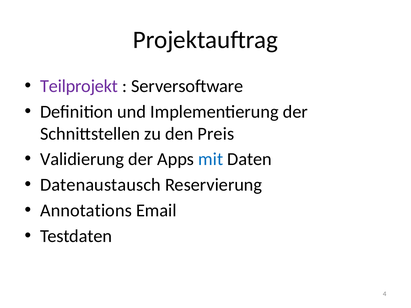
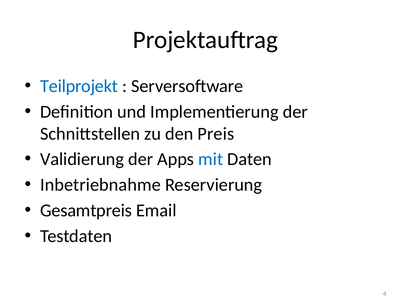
Teilprojekt colour: purple -> blue
Datenaustausch: Datenaustausch -> Inbetriebnahme
Annotations: Annotations -> Gesamtpreis
